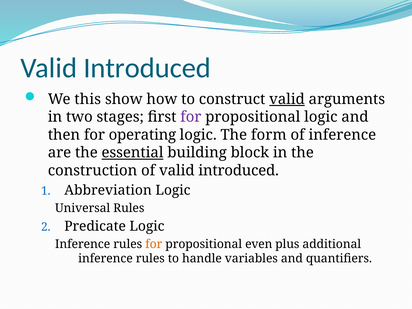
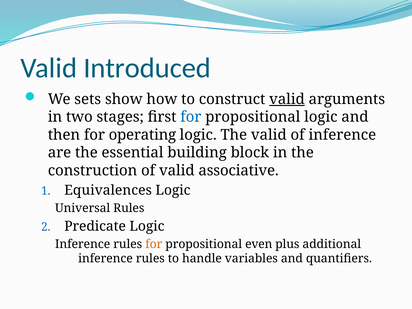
this: this -> sets
for at (191, 117) colour: purple -> blue
The form: form -> valid
essential underline: present -> none
of valid introduced: introduced -> associative
Abbreviation: Abbreviation -> Equivalences
